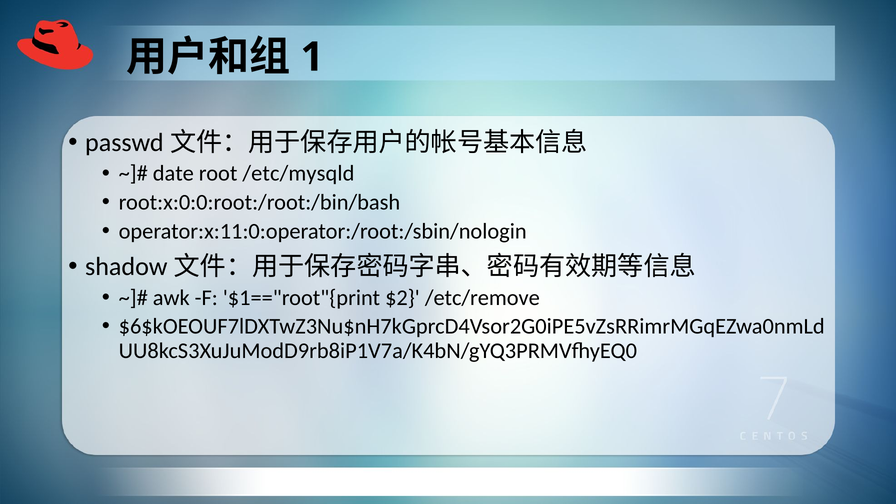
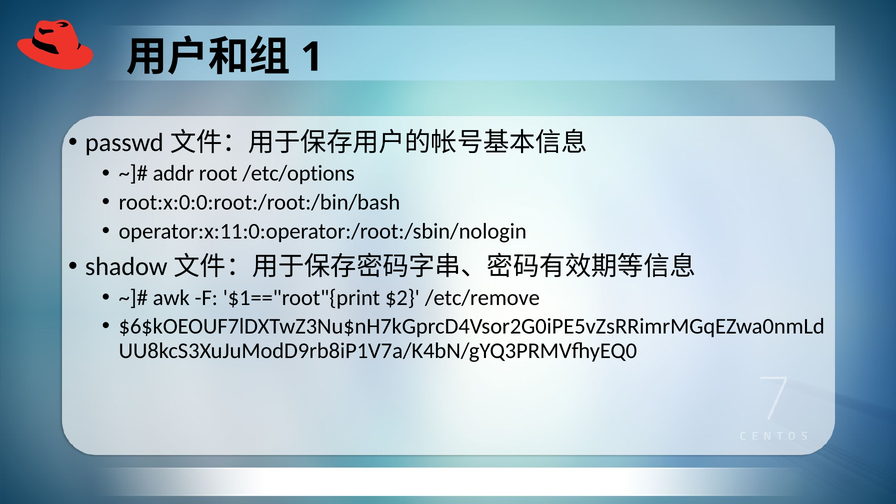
date: date -> addr
/etc/mysqld: /etc/mysqld -> /etc/options
